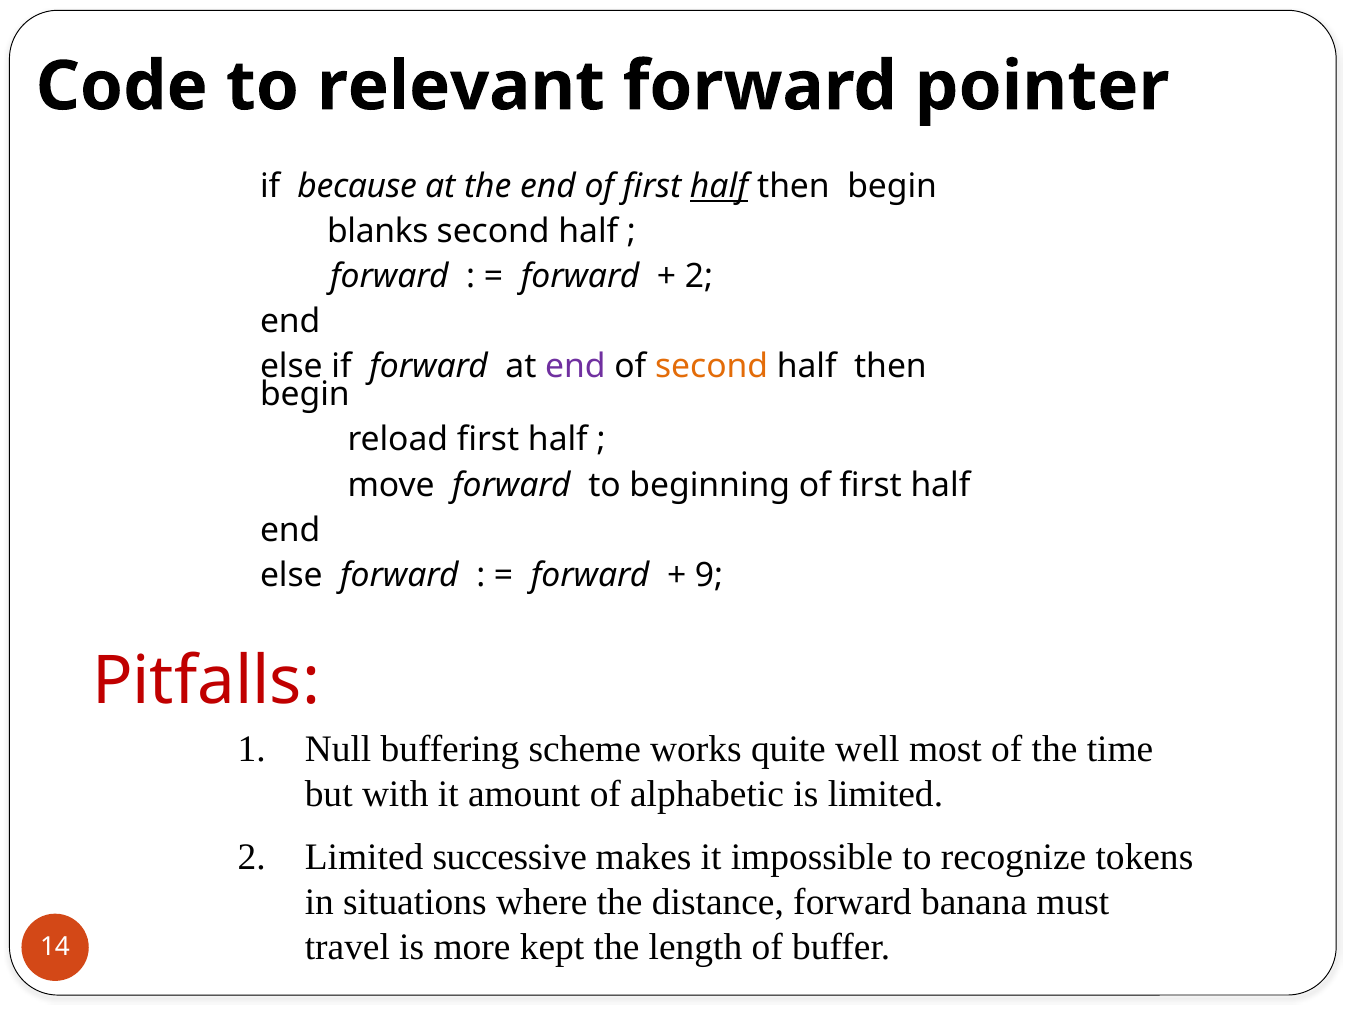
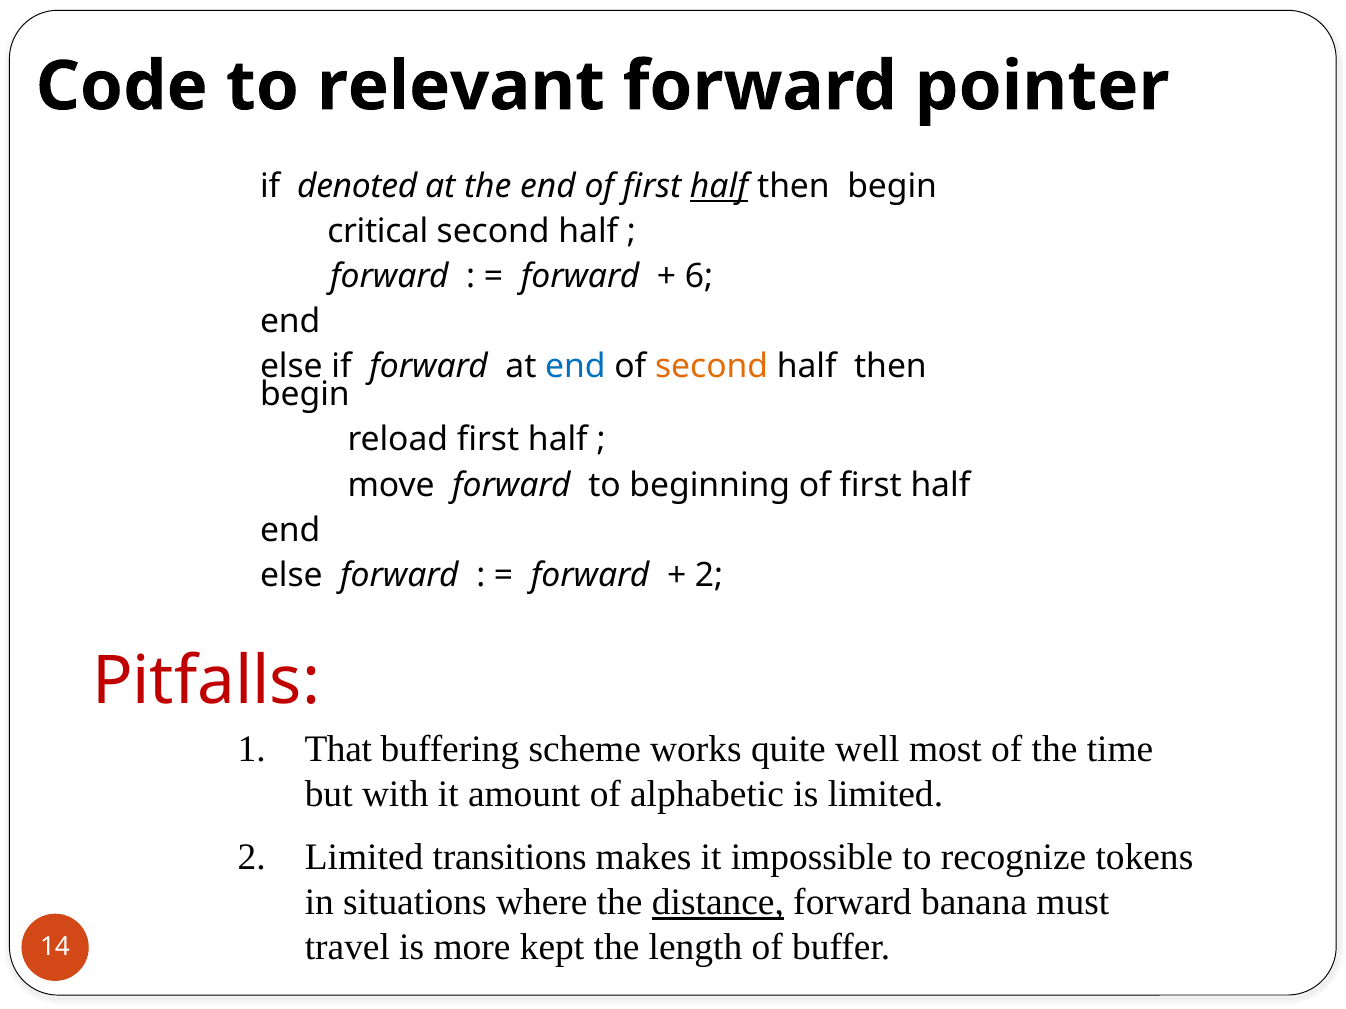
because: because -> denoted
blanks: blanks -> critical
2 at (699, 277): 2 -> 6
end at (575, 367) colour: purple -> blue
9 at (709, 575): 9 -> 2
Null: Null -> That
successive: successive -> transitions
distance underline: none -> present
